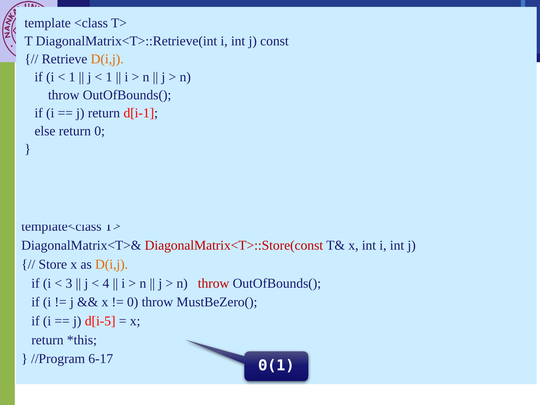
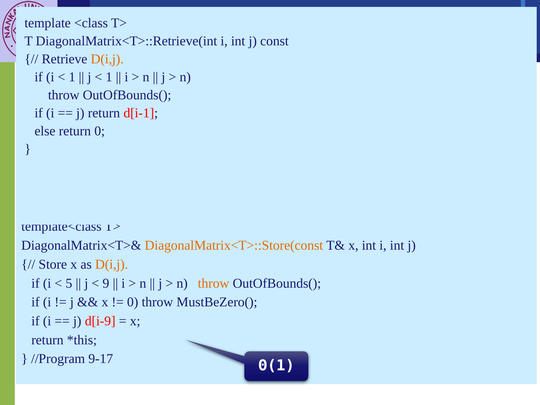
DiagonalMatrix<T>::Store(const colour: red -> orange
3: 3 -> 5
4: 4 -> 9
throw at (214, 283) colour: red -> orange
d[i-5: d[i-5 -> d[i-9
6-17: 6-17 -> 9-17
